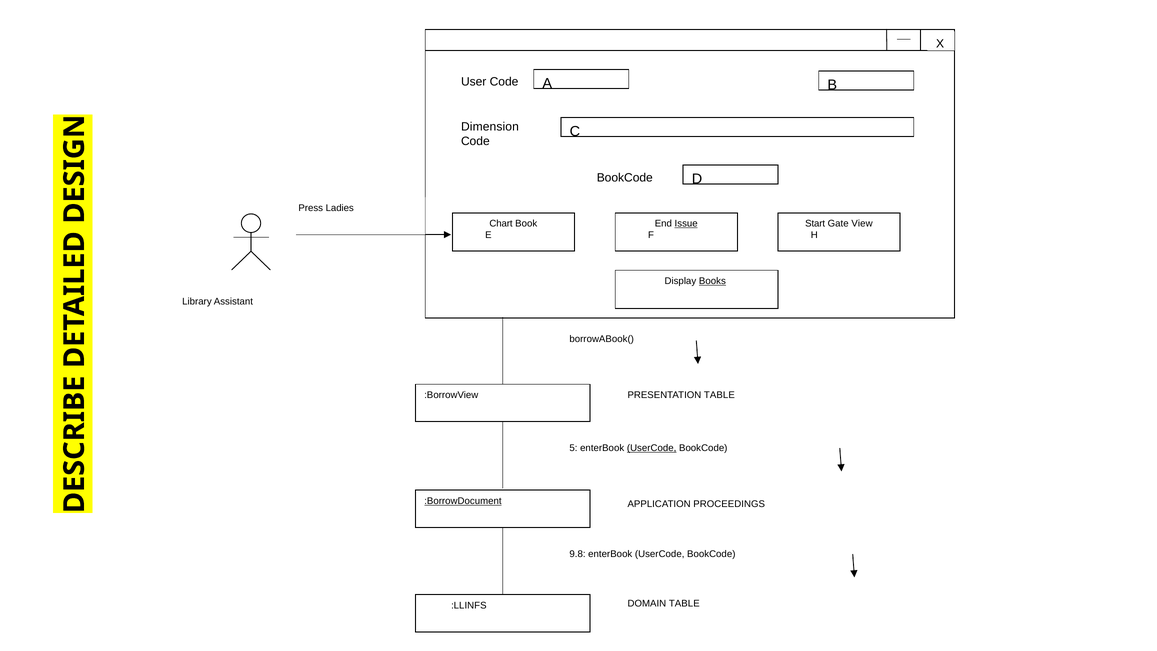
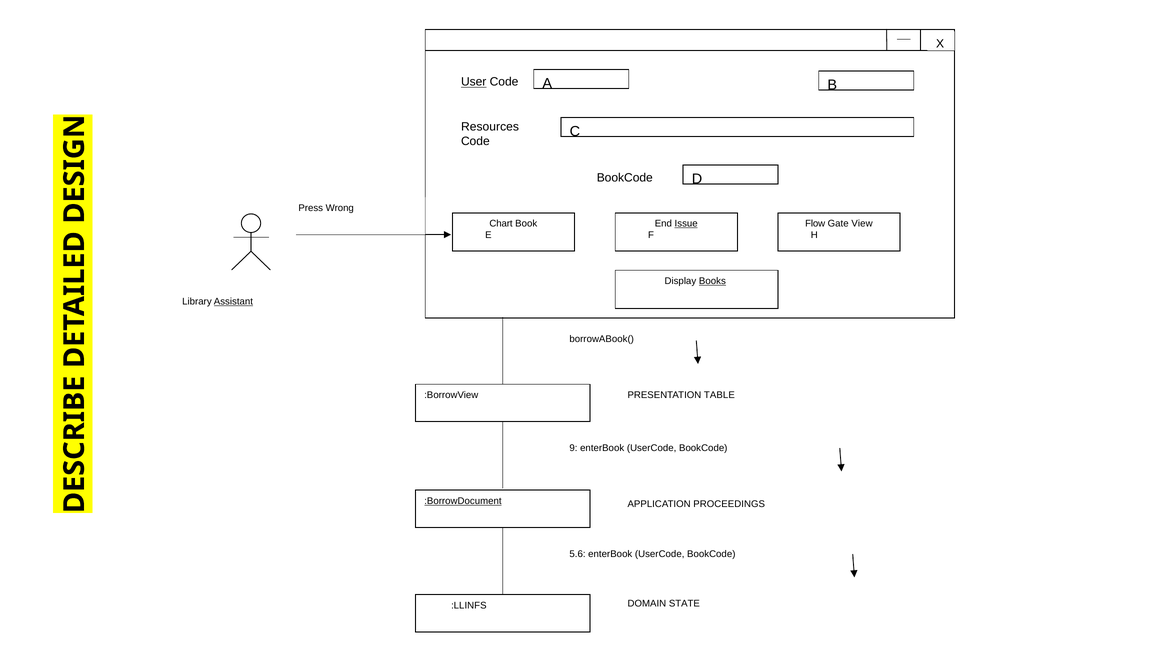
User underline: none -> present
Dimension: Dimension -> Resources
Ladies: Ladies -> Wrong
Start: Start -> Flow
Assistant underline: none -> present
5: 5 -> 9
UserCode at (652, 448) underline: present -> none
9.8: 9.8 -> 5.6
DOMAIN TABLE: TABLE -> STATE
